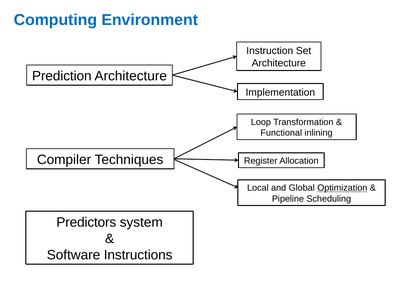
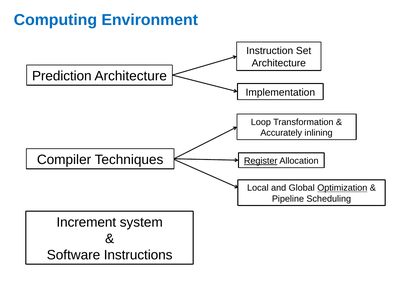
Functional: Functional -> Accurately
Register underline: none -> present
Predictors: Predictors -> Increment
